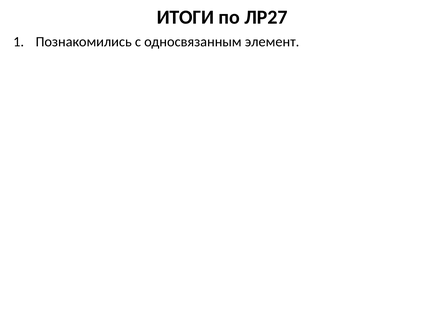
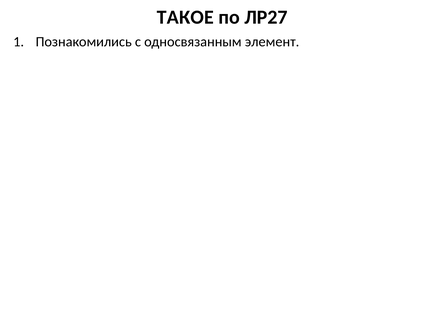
ИТОГИ: ИТОГИ -> ТАКОЕ
